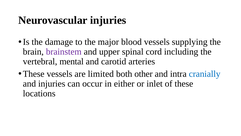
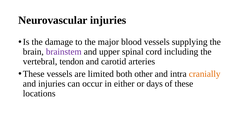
mental: mental -> tendon
cranially colour: blue -> orange
inlet: inlet -> days
